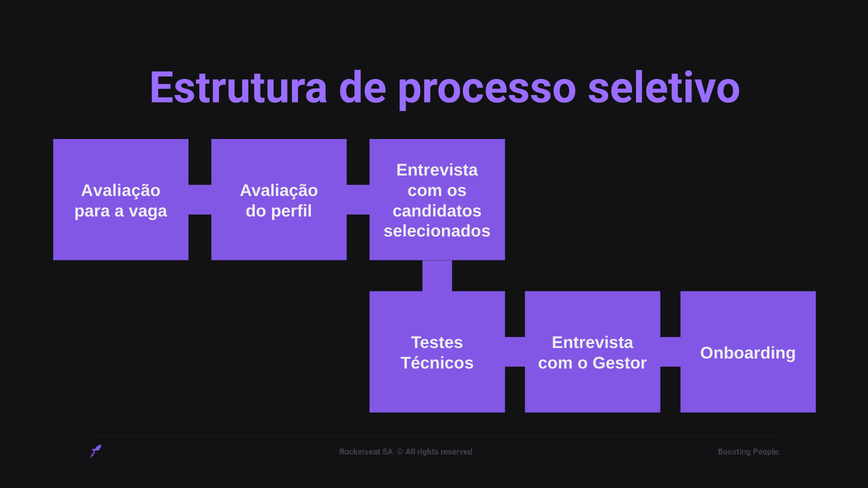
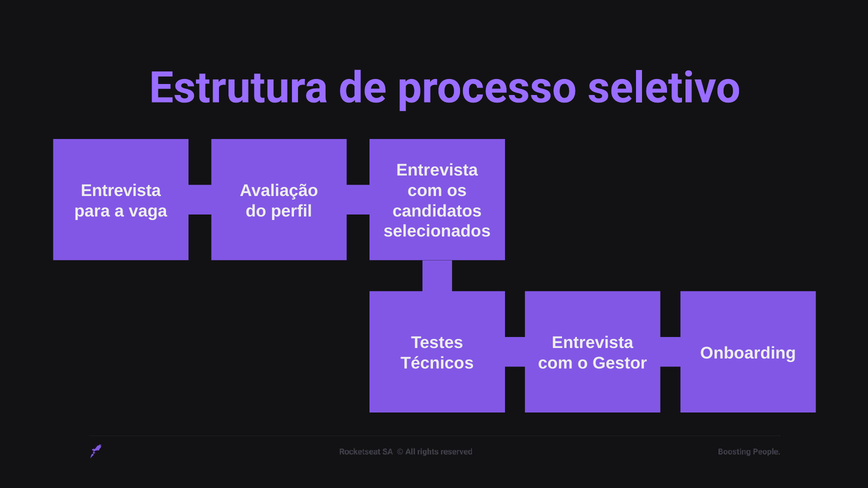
Avaliação at (121, 191): Avaliação -> Entrevista
